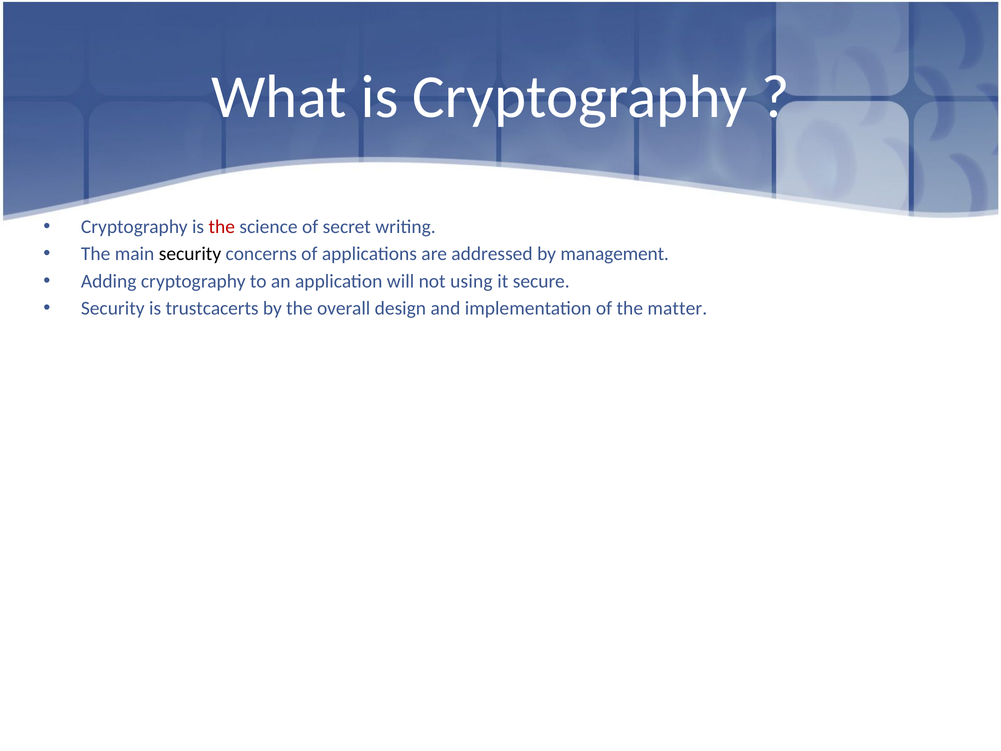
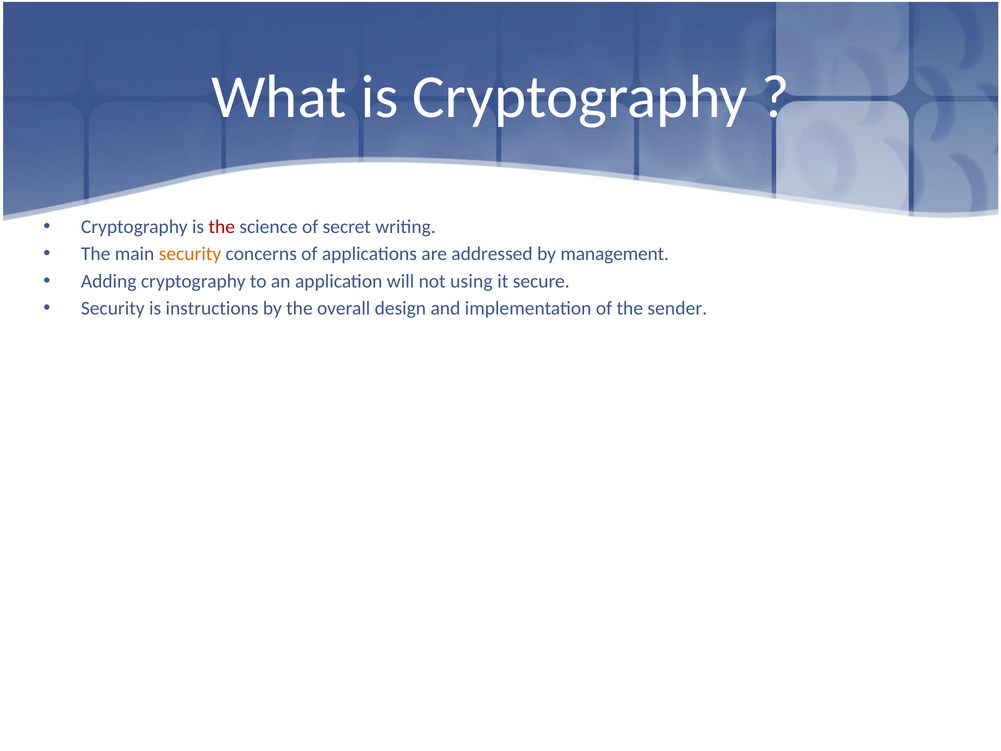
security at (190, 254) colour: black -> orange
trustcacerts: trustcacerts -> instructions
matter: matter -> sender
